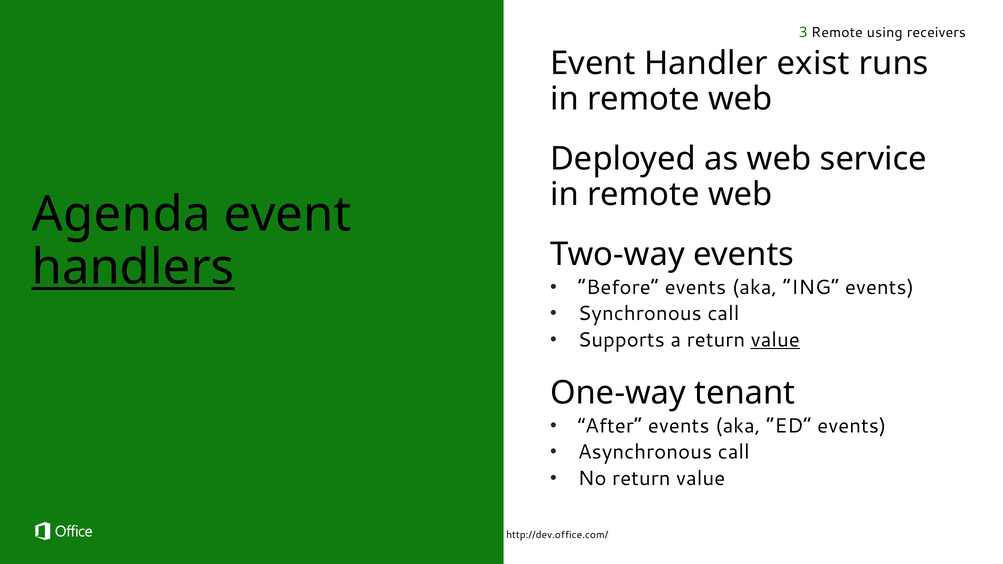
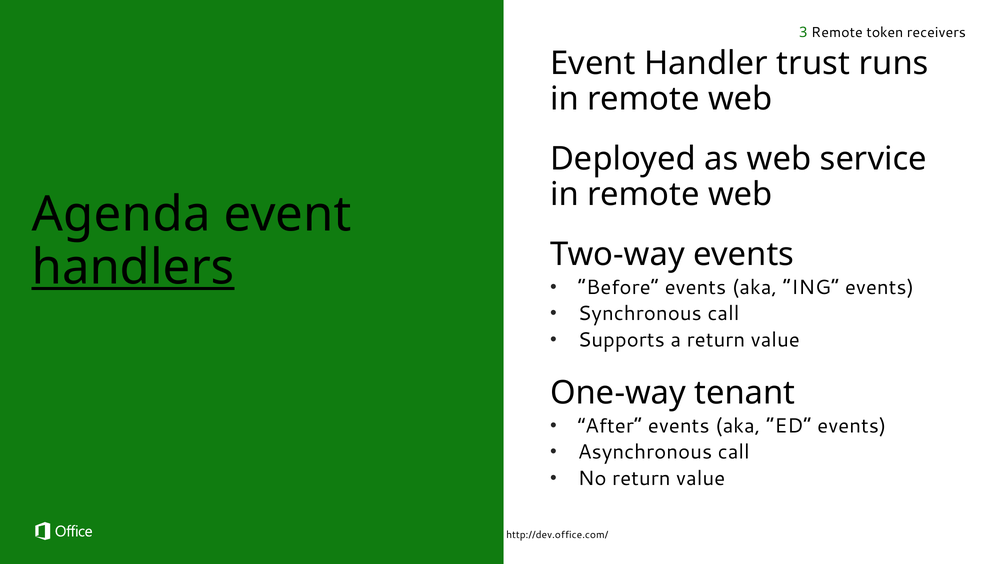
using: using -> token
exist: exist -> trust
value at (775, 340) underline: present -> none
